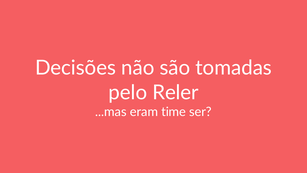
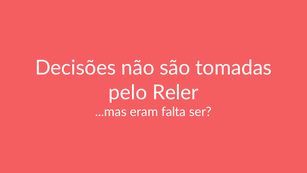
time: time -> falta
